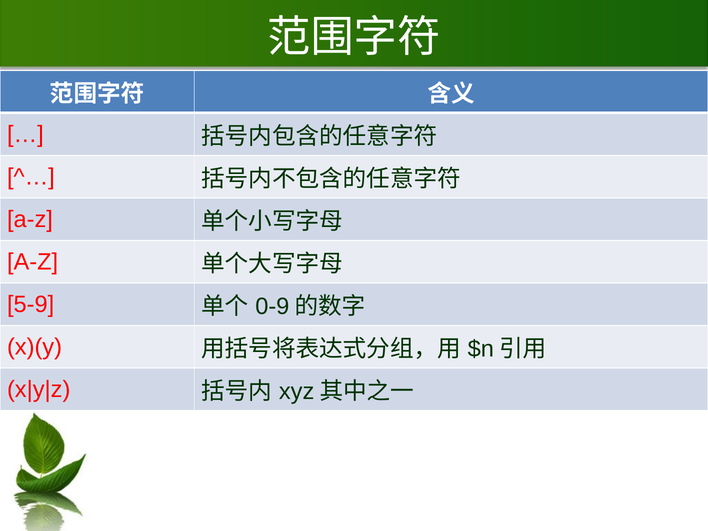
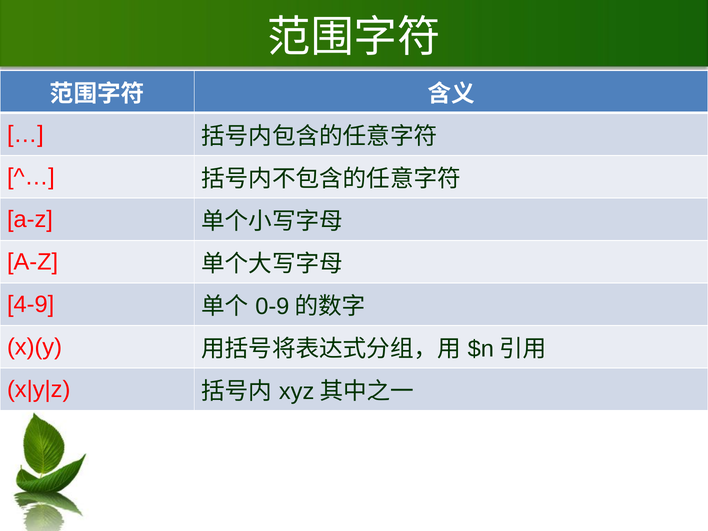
5-9: 5-9 -> 4-9
